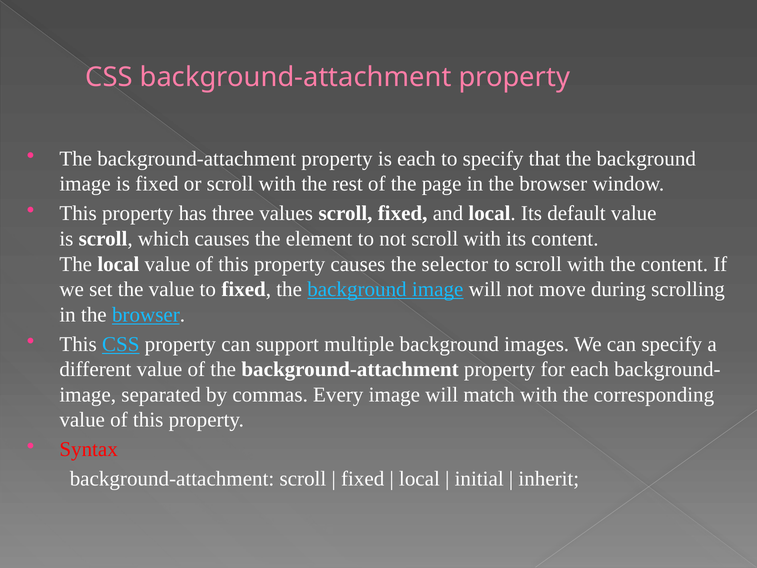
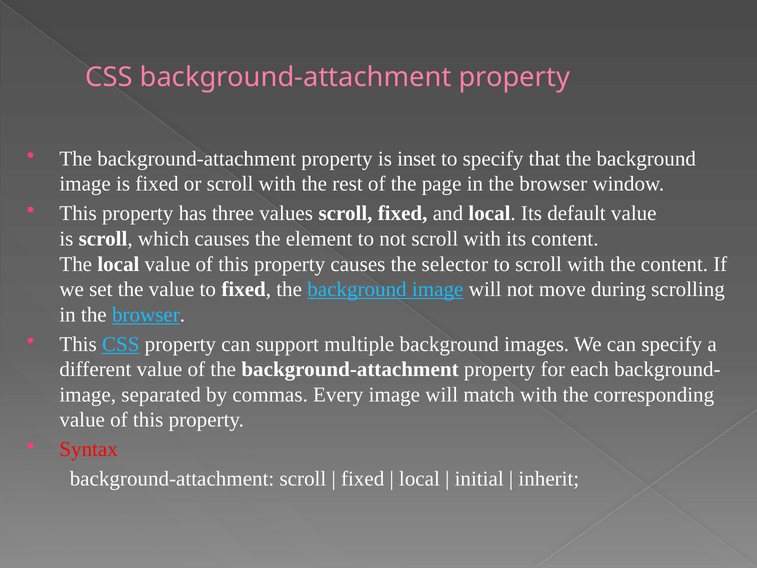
is each: each -> inset
